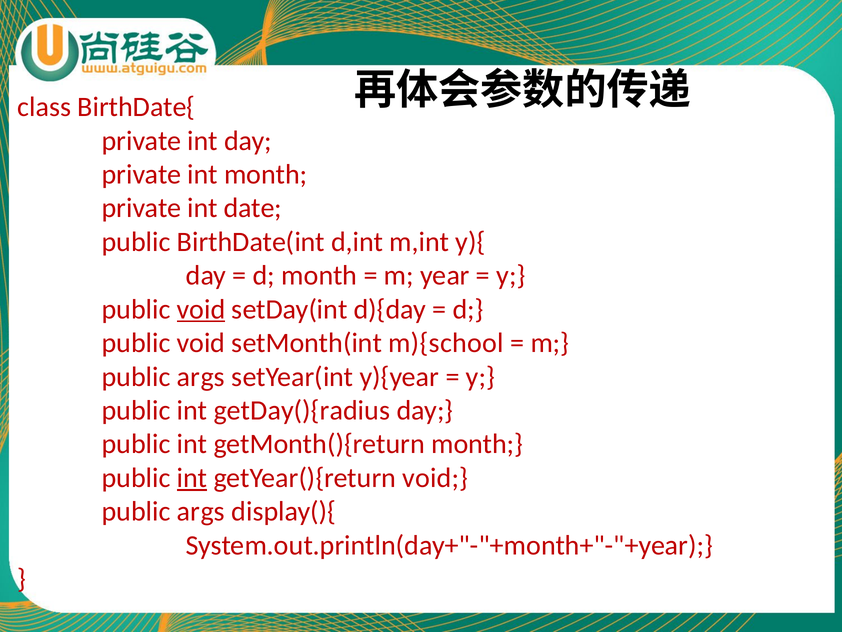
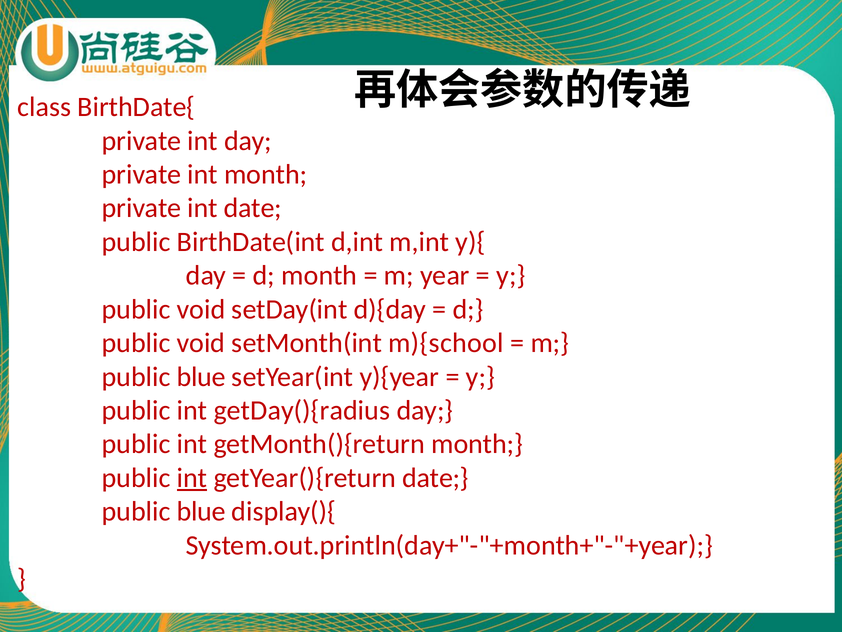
void at (201, 309) underline: present -> none
args at (201, 376): args -> blue
getYear(){return void: void -> date
args at (201, 511): args -> blue
